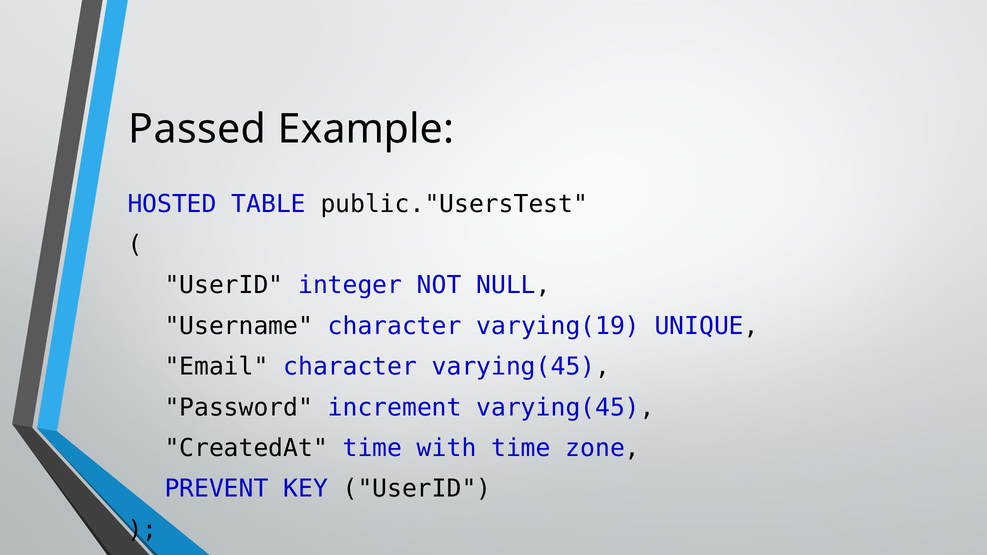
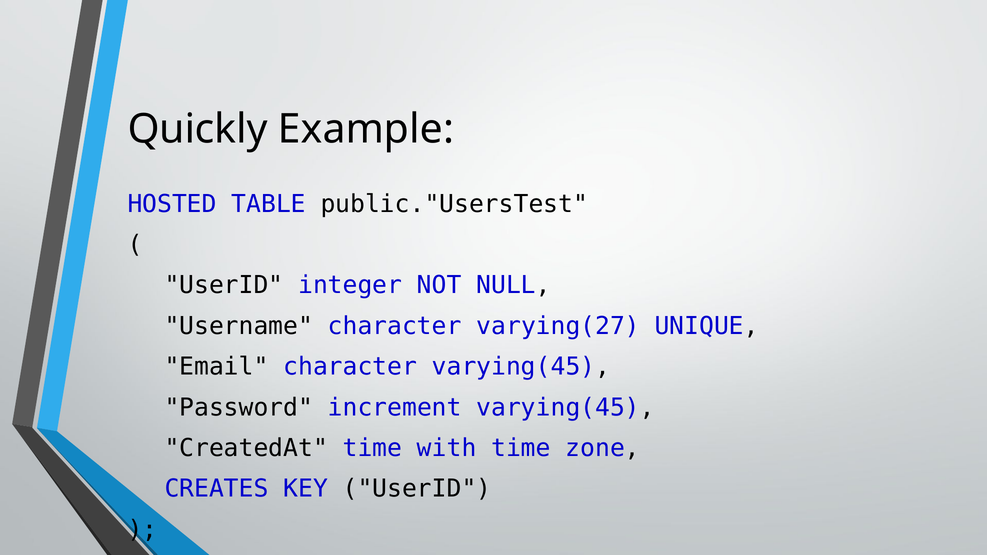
Passed: Passed -> Quickly
varying(19: varying(19 -> varying(27
PREVENT: PREVENT -> CREATES
